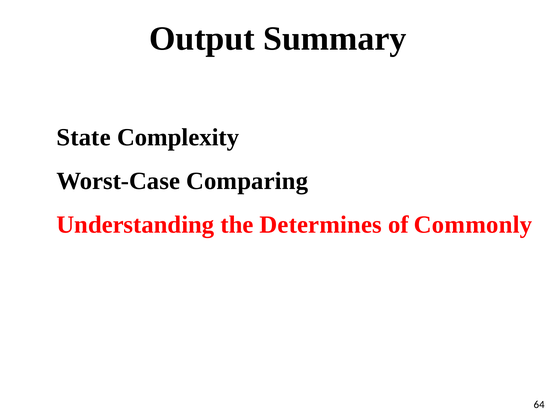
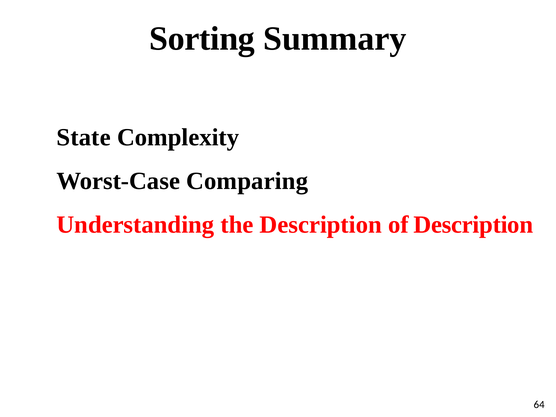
Output: Output -> Sorting
the Determines: Determines -> Description
of Commonly: Commonly -> Description
